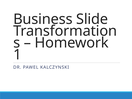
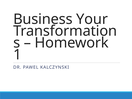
Slide: Slide -> Your
